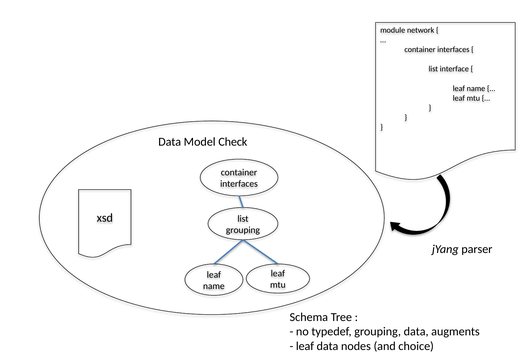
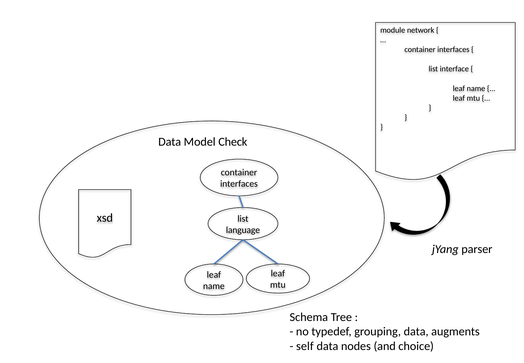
grouping at (243, 230): grouping -> language
leaf at (305, 346): leaf -> self
